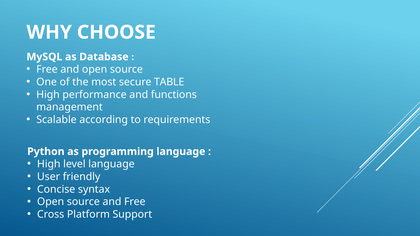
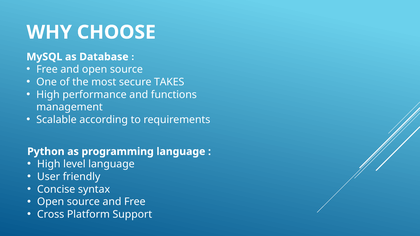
TABLE: TABLE -> TAKES
